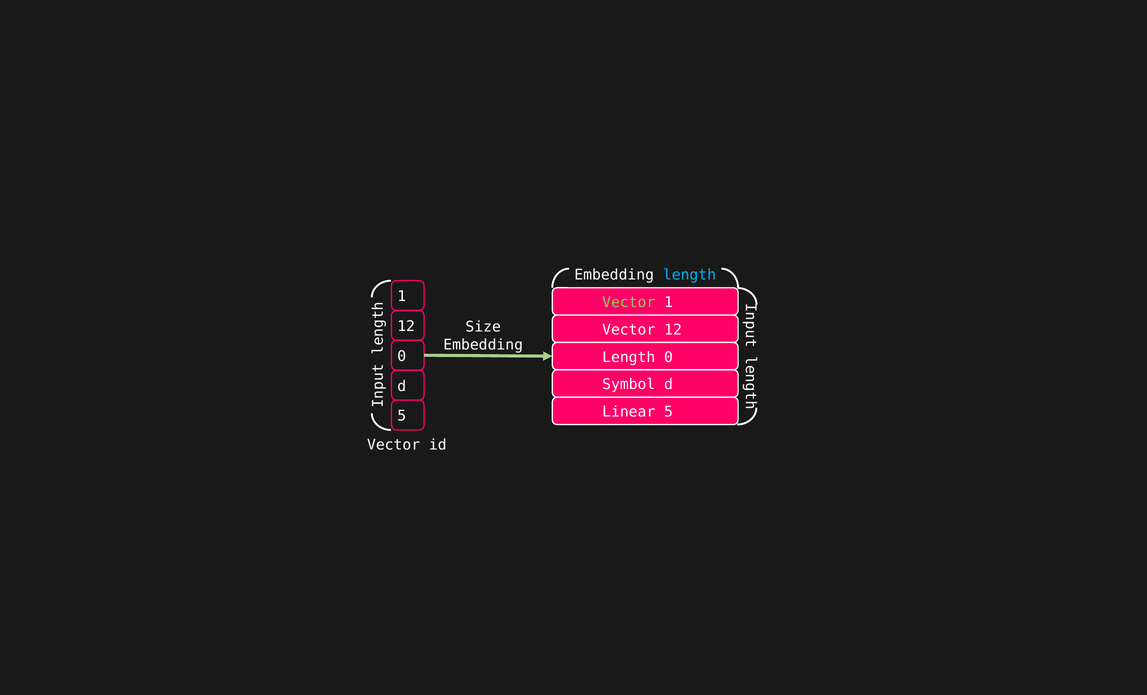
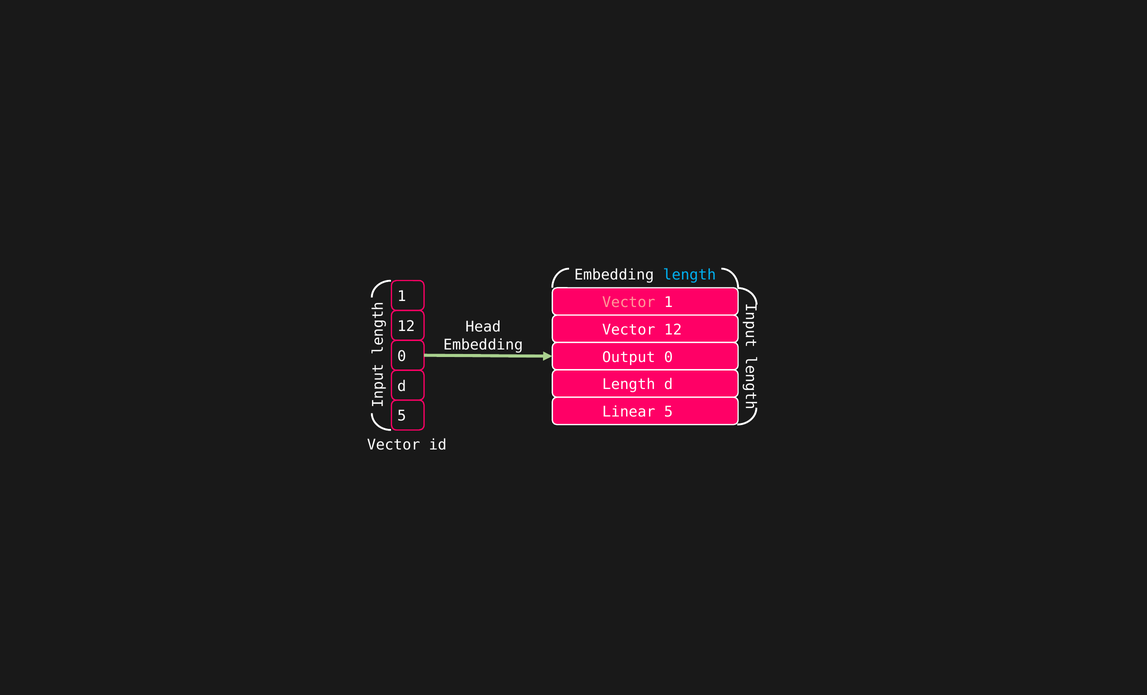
Vector at (629, 303) colour: light green -> pink
Size: Size -> Head
Length at (629, 357): Length -> Output
Symbol at (629, 385): Symbol -> Length
